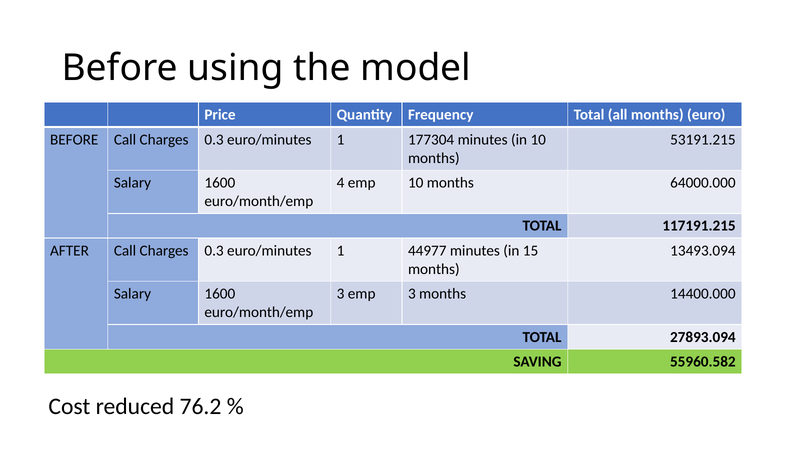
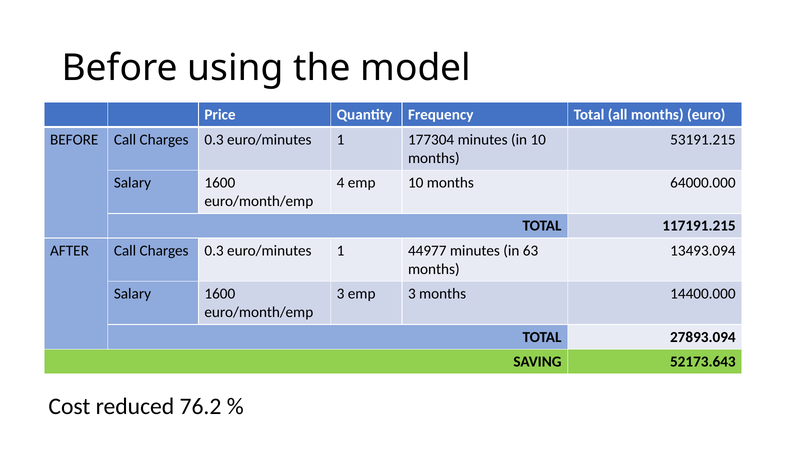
15: 15 -> 63
55960.582: 55960.582 -> 52173.643
